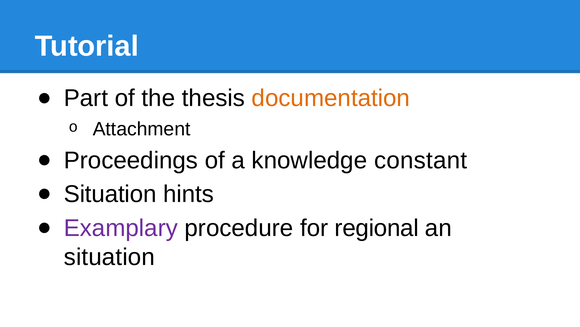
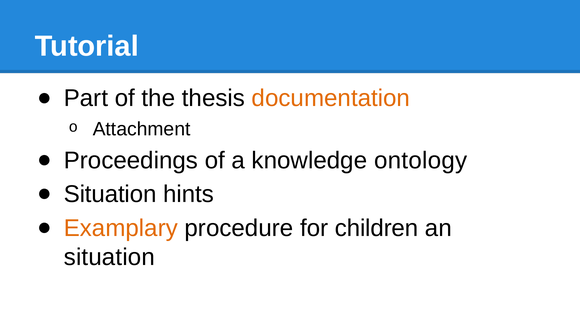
constant: constant -> ontology
Examplary colour: purple -> orange
regional: regional -> children
